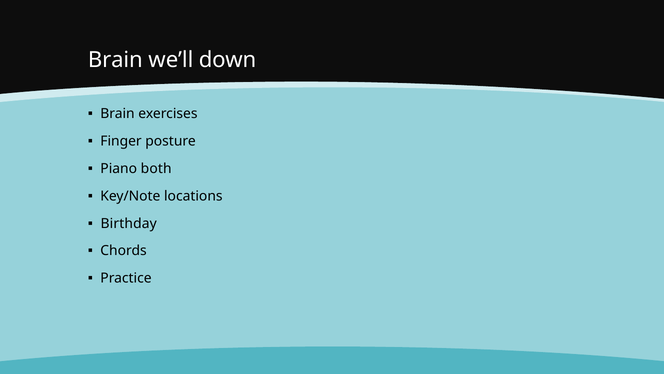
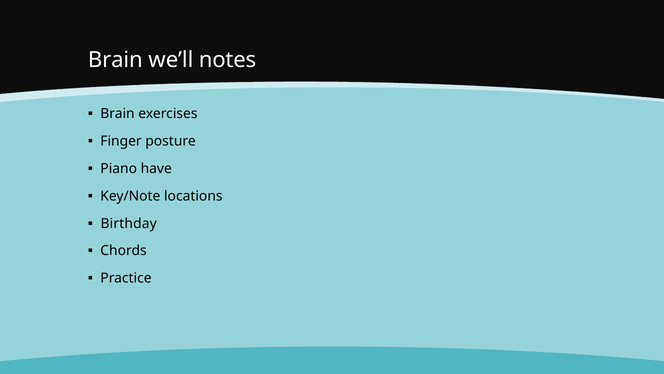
down: down -> notes
both: both -> have
